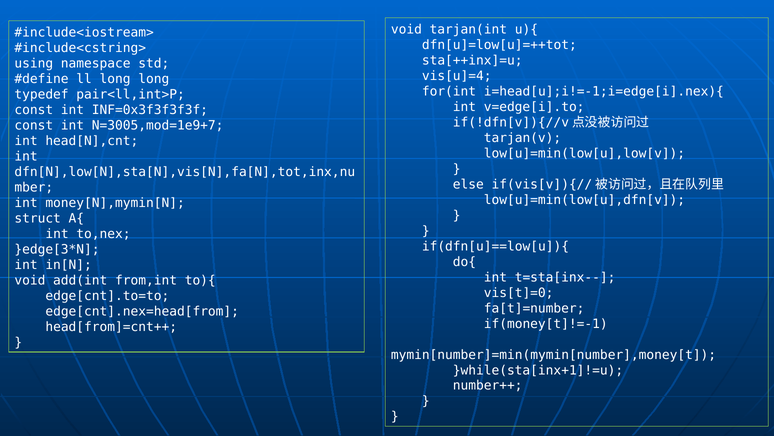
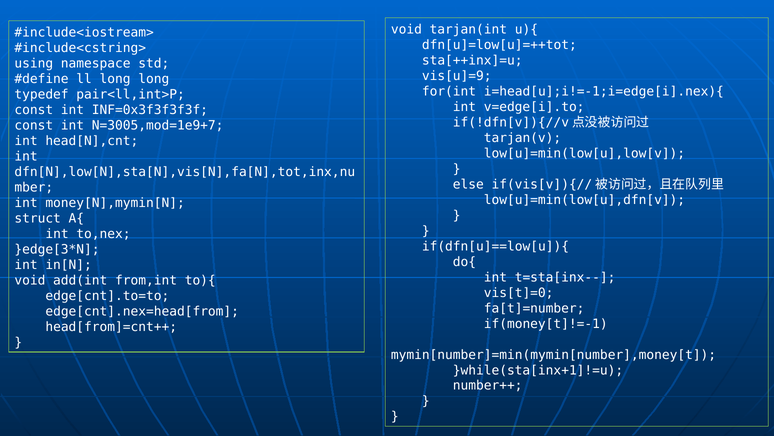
vis[u]=4: vis[u]=4 -> vis[u]=9
